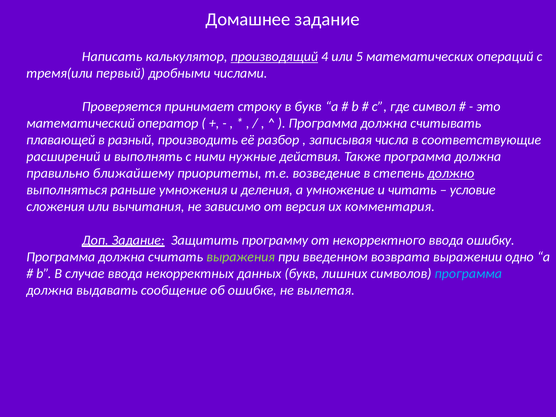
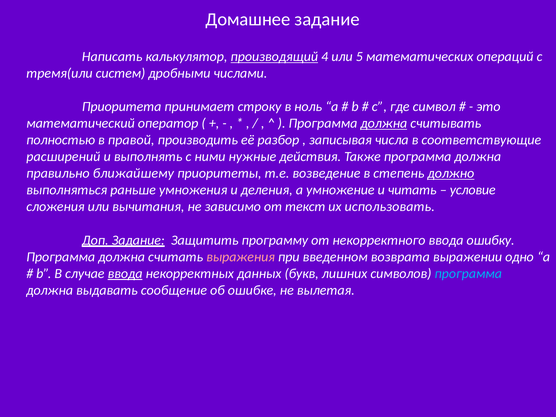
первый: первый -> систем
Проверяется: Проверяется -> Приоритета
в букв: букв -> ноль
должна at (384, 123) underline: none -> present
плавающей: плавающей -> полностью
разный: разный -> правой
версия: версия -> текст
комментария: комментария -> использовать
выражения colour: light green -> pink
ввода at (125, 273) underline: none -> present
